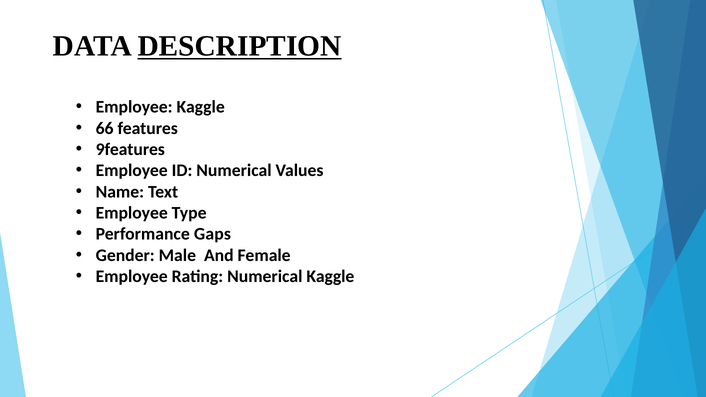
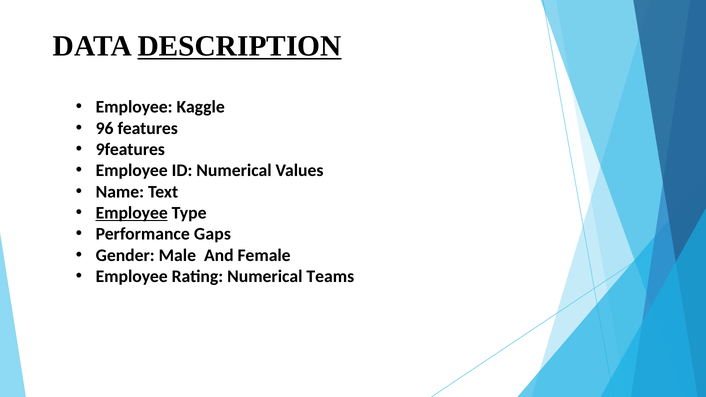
66: 66 -> 96
Employee at (132, 213) underline: none -> present
Numerical Kaggle: Kaggle -> Teams
